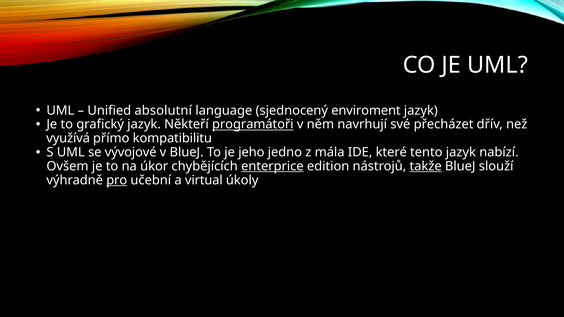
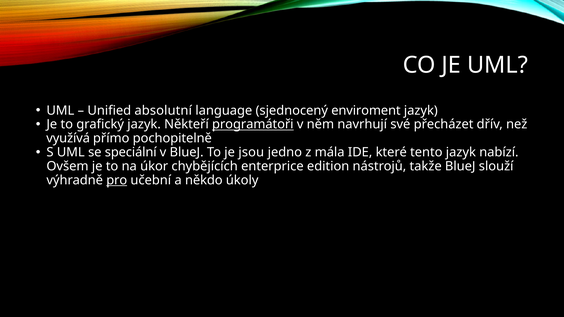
kompatibilitu: kompatibilitu -> pochopitelně
vývojové: vývojové -> speciální
jeho: jeho -> jsou
enterprice underline: present -> none
takže underline: present -> none
virtual: virtual -> někdo
